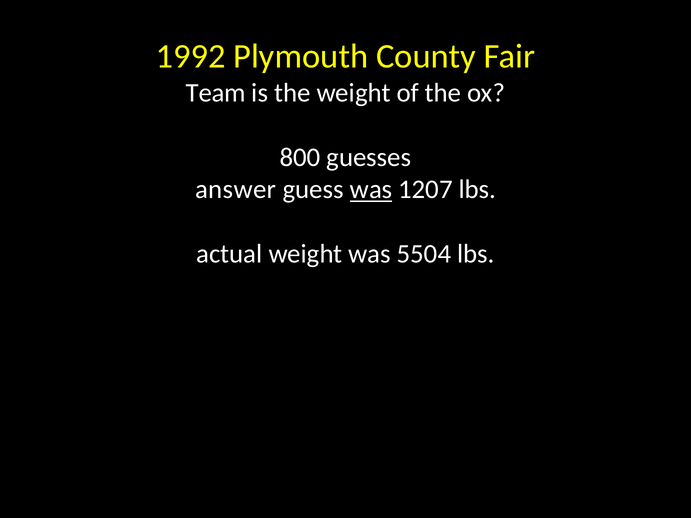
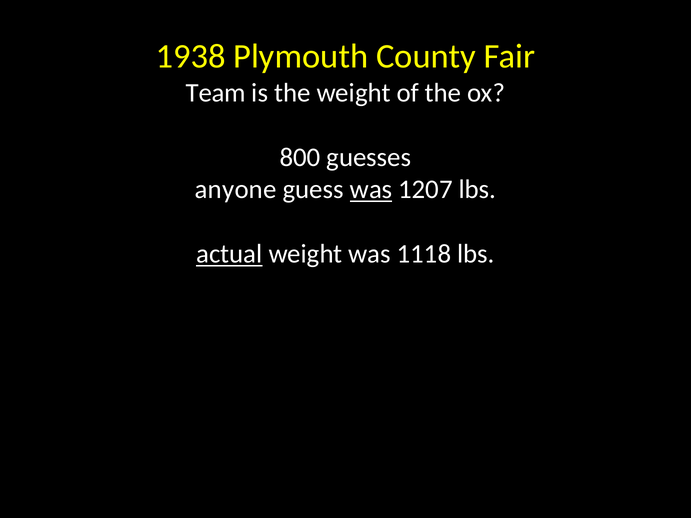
1992: 1992 -> 1938
answer: answer -> anyone
actual underline: none -> present
5504: 5504 -> 1118
